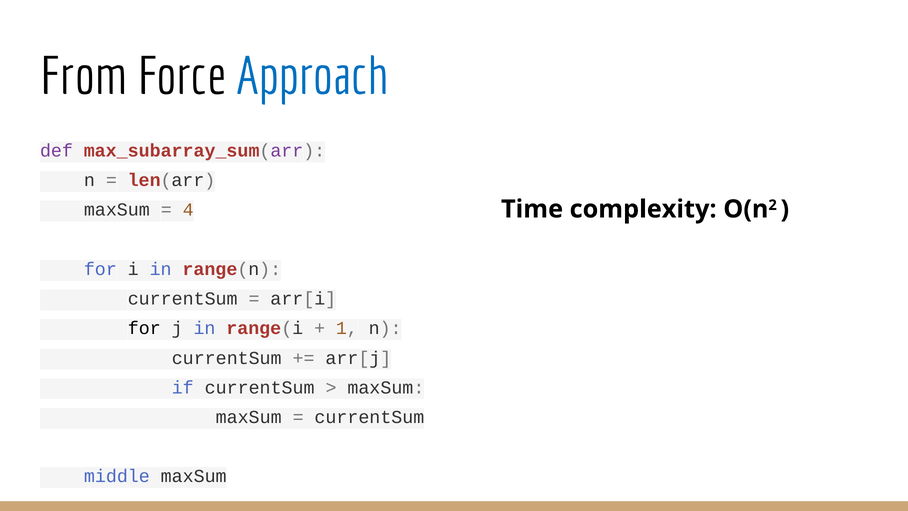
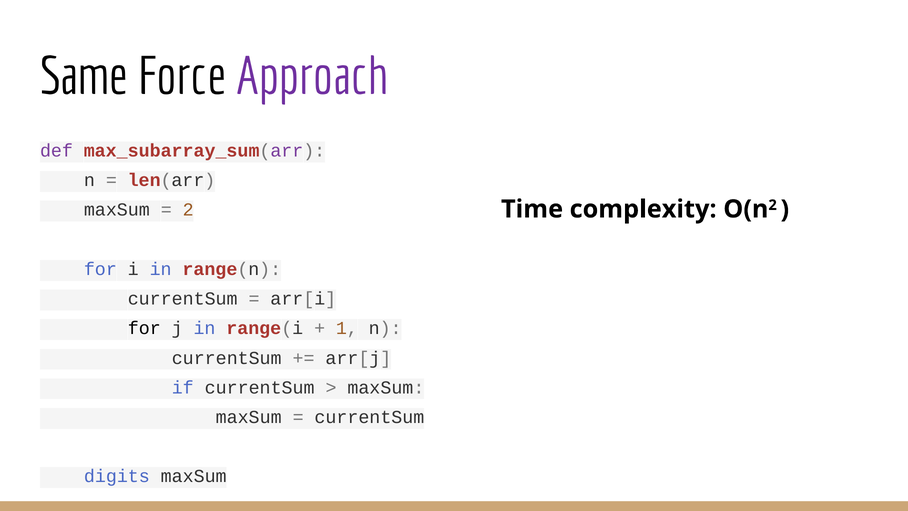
From: From -> Same
Approach colour: blue -> purple
4: 4 -> 2
middle: middle -> digits
